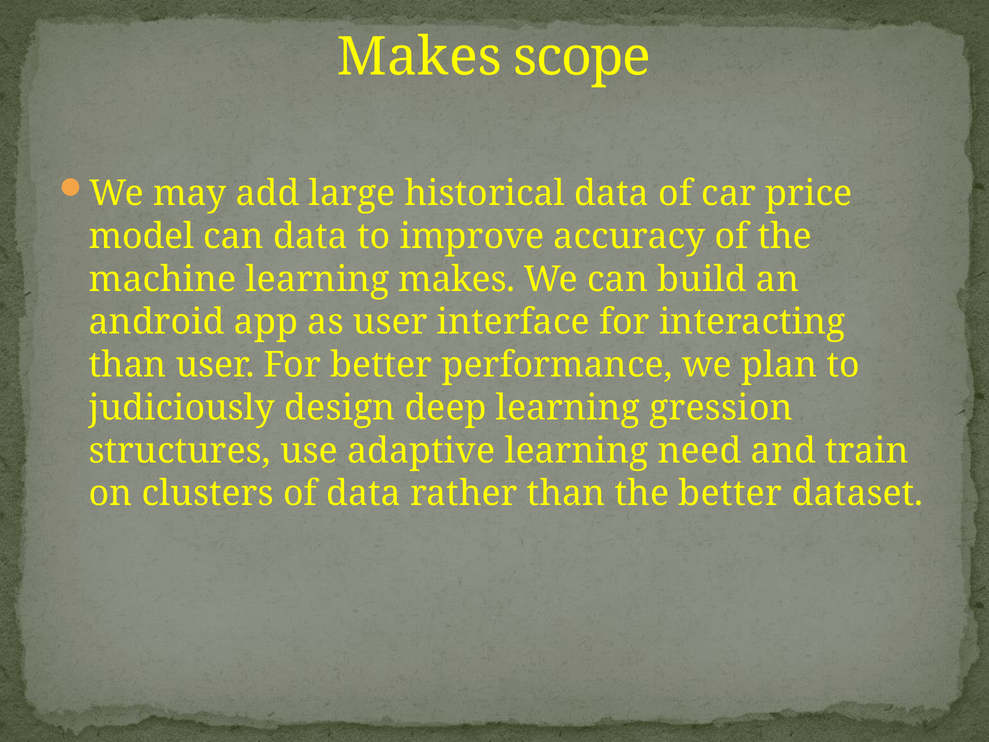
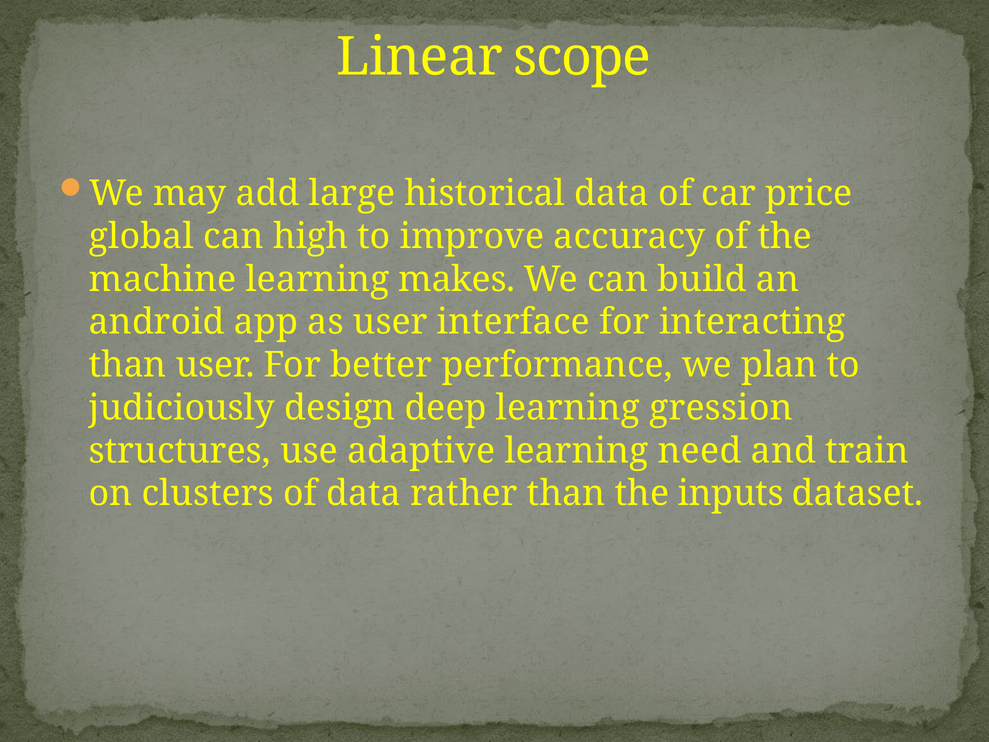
Makes at (419, 57): Makes -> Linear
model: model -> global
can data: data -> high
the better: better -> inputs
